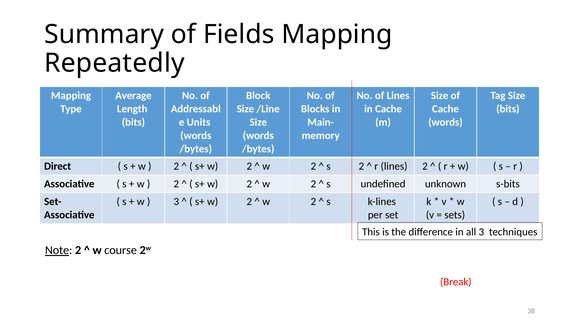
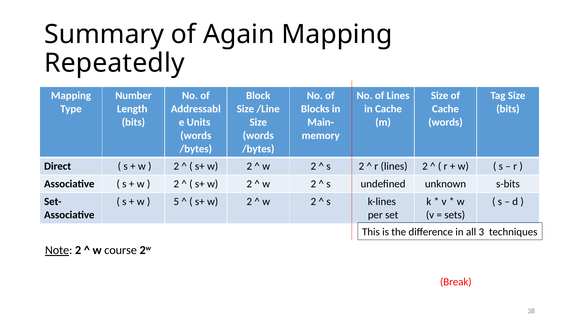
Fields: Fields -> Again
Average: Average -> Number
3 at (176, 201): 3 -> 5
